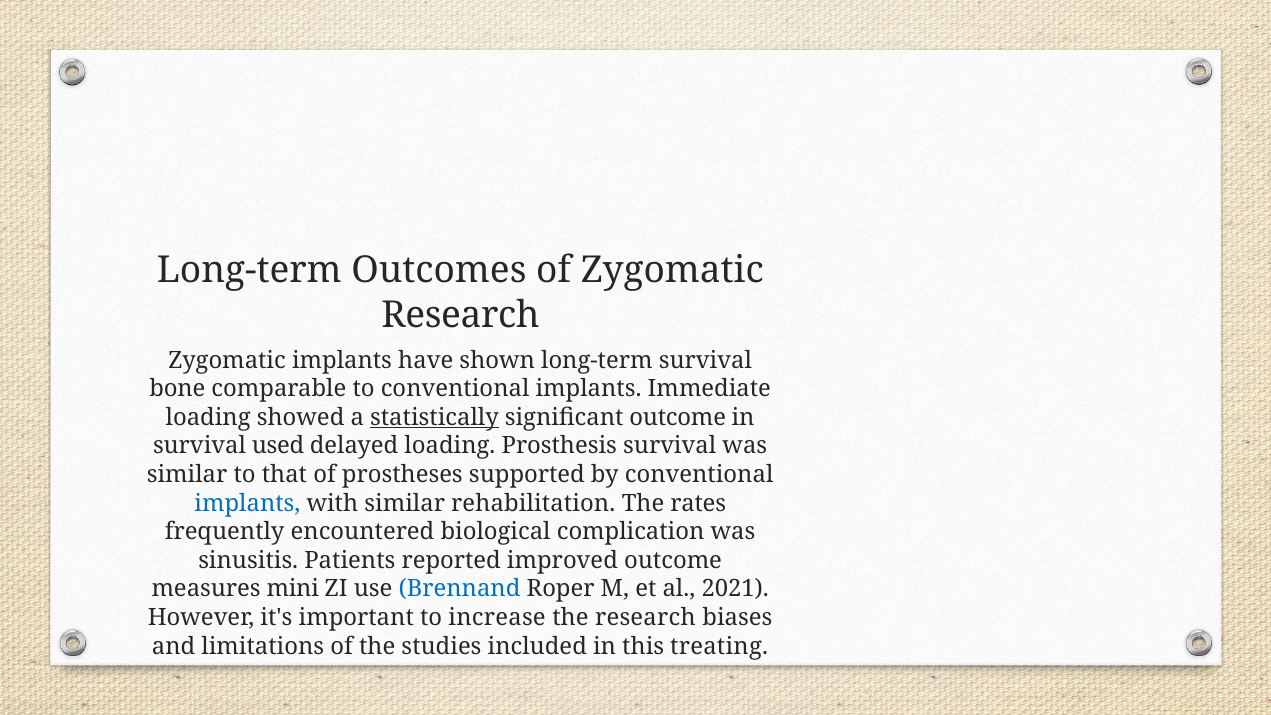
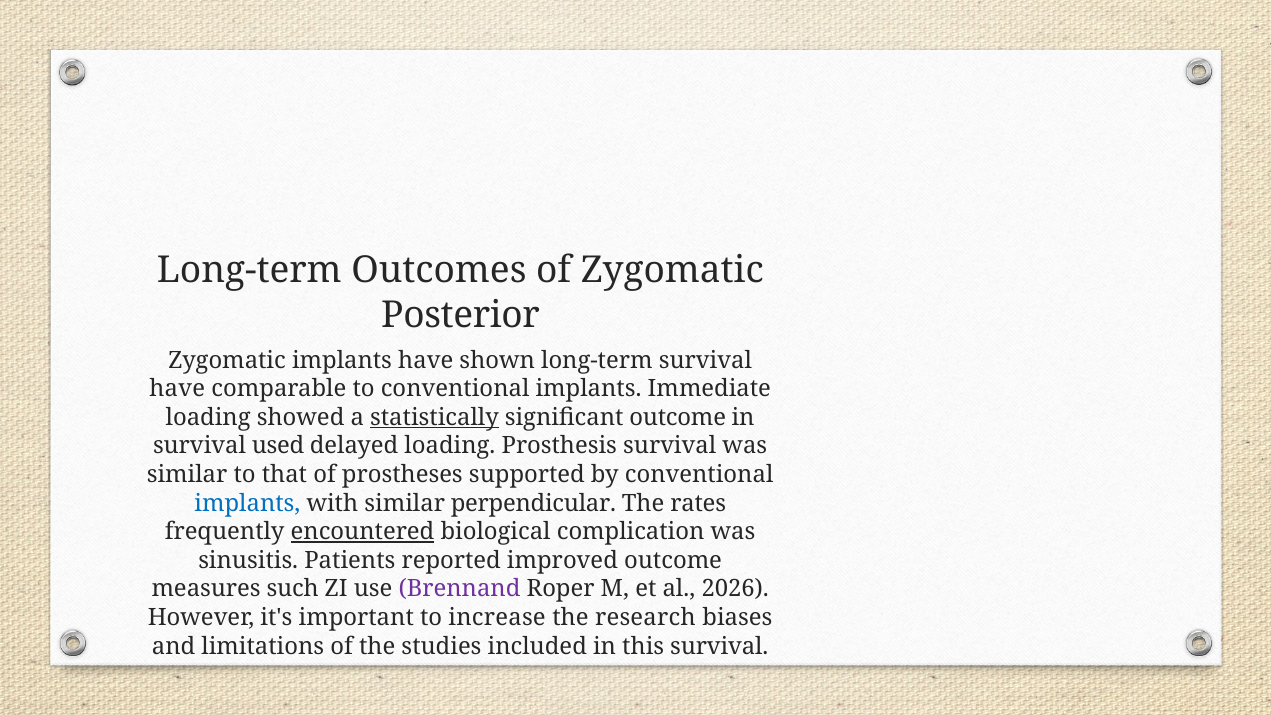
Research at (461, 315): Research -> Posterior
bone at (177, 389): bone -> have
rehabilitation: rehabilitation -> perpendicular
encountered underline: none -> present
mini: mini -> such
Brennand colour: blue -> purple
2021: 2021 -> 2026
this treating: treating -> survival
